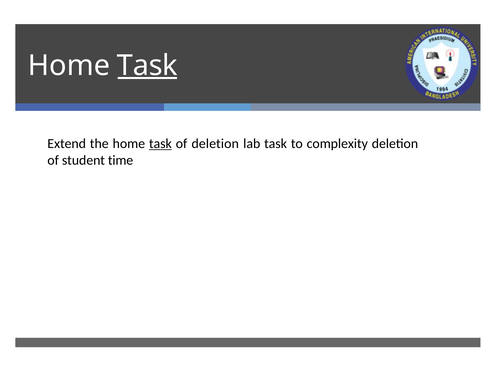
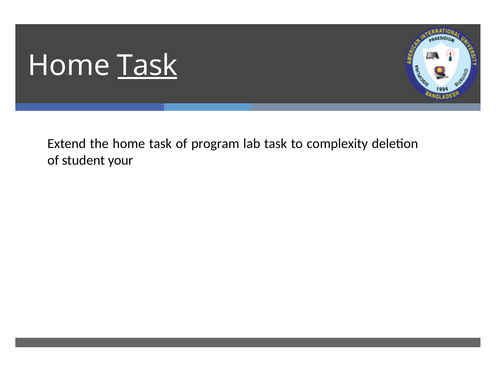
task at (160, 144) underline: present -> none
of deletion: deletion -> program
time: time -> your
